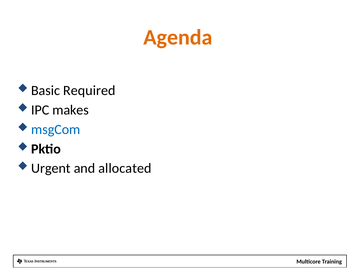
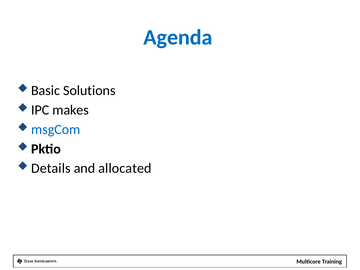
Agenda colour: orange -> blue
Required: Required -> Solutions
Urgent: Urgent -> Details
